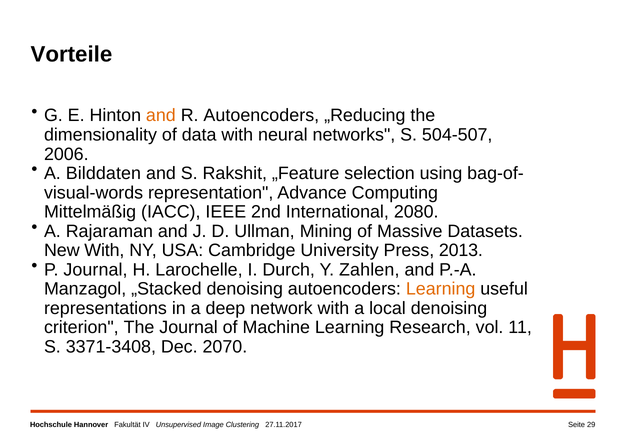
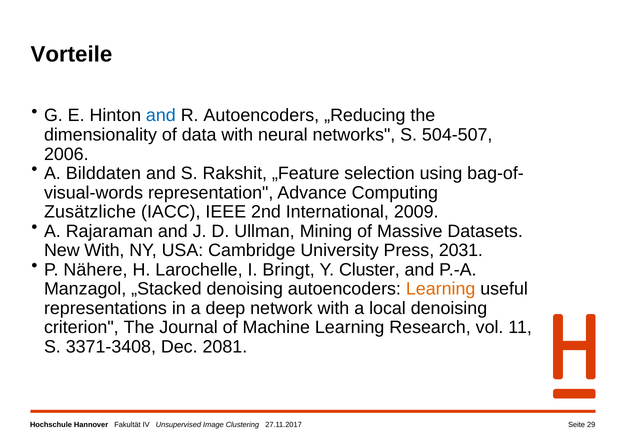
and at (161, 116) colour: orange -> blue
Mittelmäßig: Mittelmäßig -> Zusätzliche
2080: 2080 -> 2009
2013: 2013 -> 2031
P Journal: Journal -> Nähere
Durch: Durch -> Bringt
Zahlen: Zahlen -> Cluster
2070: 2070 -> 2081
